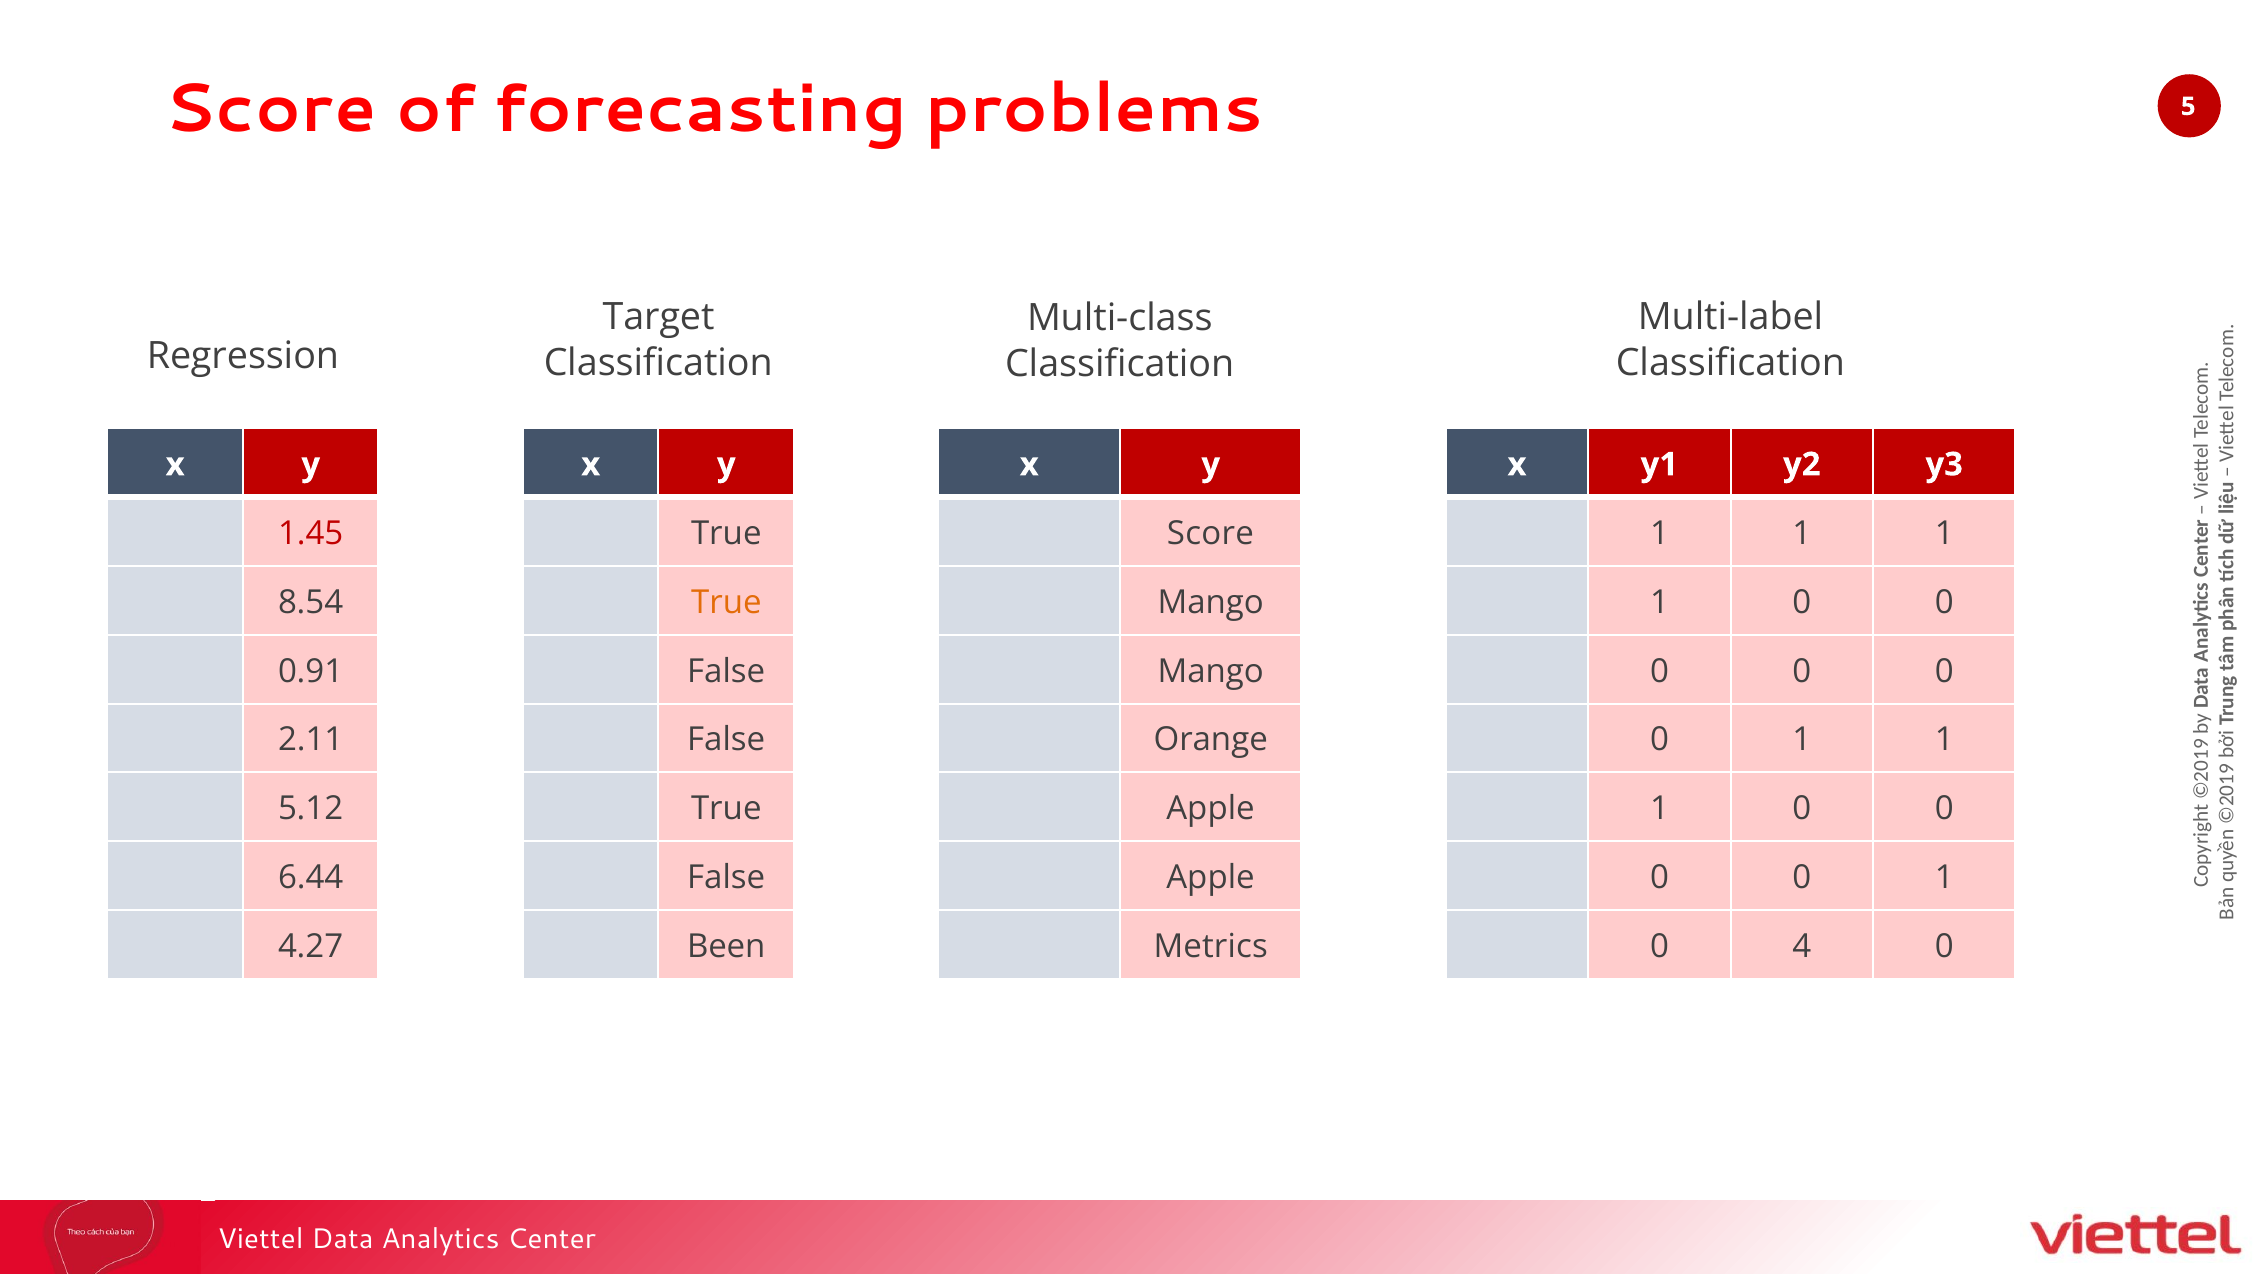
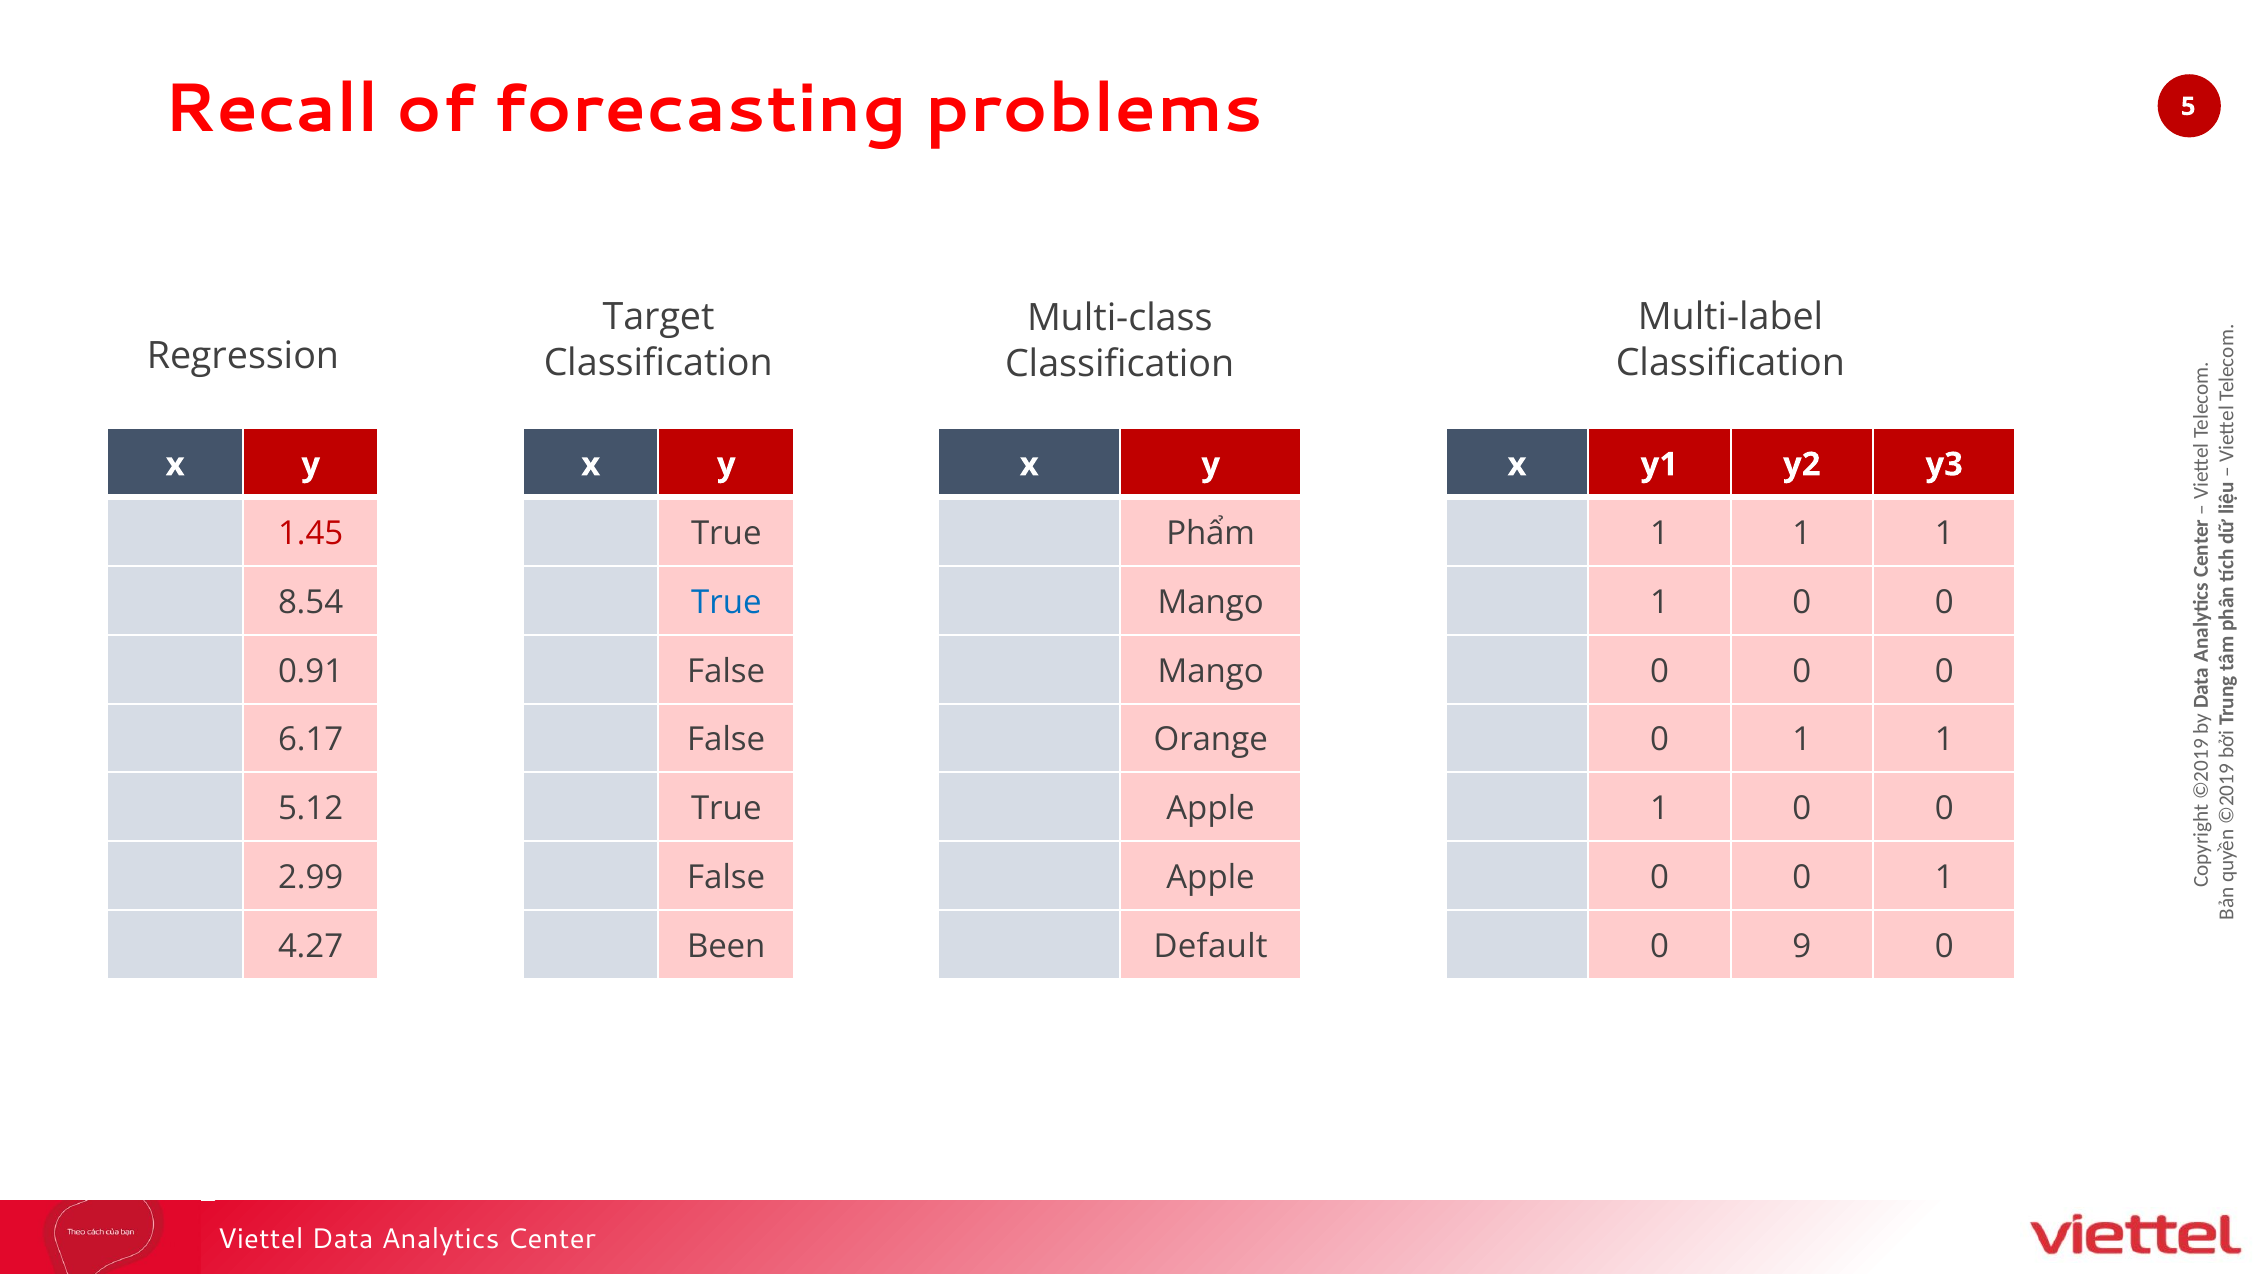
Score at (270, 109): Score -> Recall
Score at (1210, 534): Score -> Phẩm
True at (726, 603) colour: orange -> blue
2.11: 2.11 -> 6.17
6.44: 6.44 -> 2.99
Metrics: Metrics -> Default
0 4: 4 -> 9
